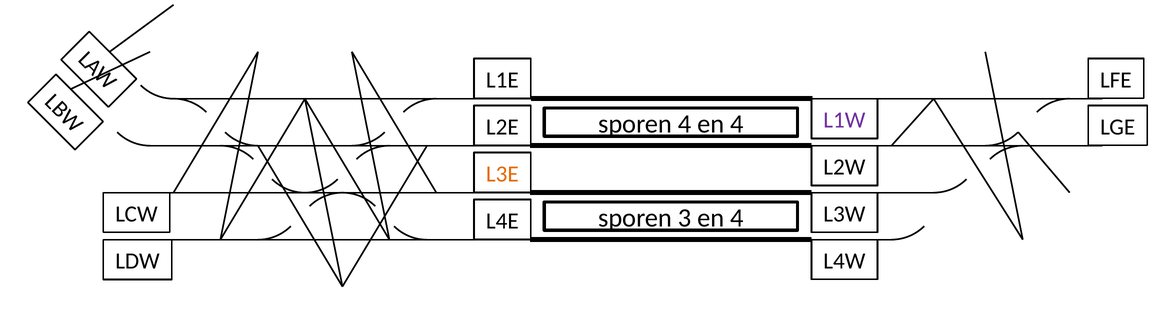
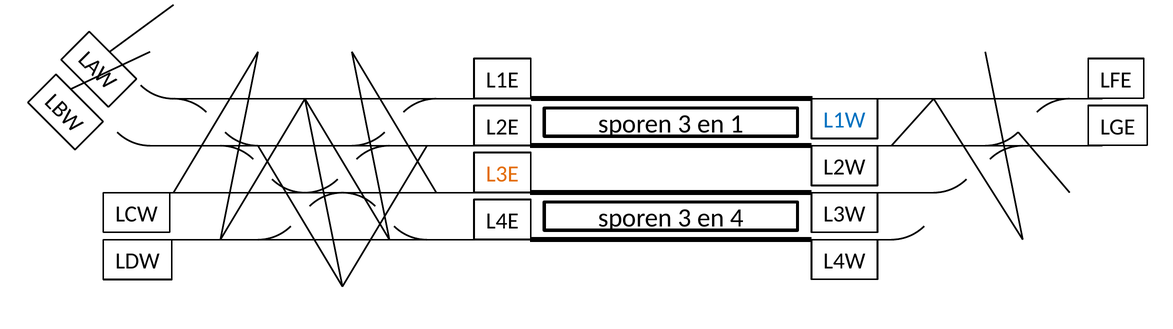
L1W colour: purple -> blue
4 at (684, 124): 4 -> 3
4 at (737, 124): 4 -> 1
